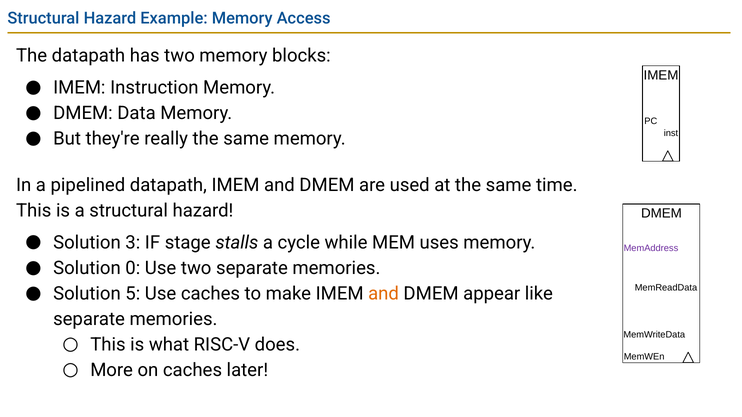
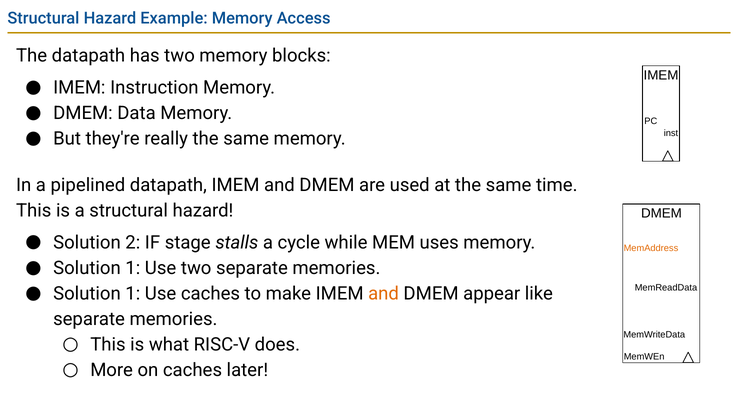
3: 3 -> 2
MemAddress colour: purple -> orange
0 at (133, 268): 0 -> 1
5 at (133, 294): 5 -> 1
